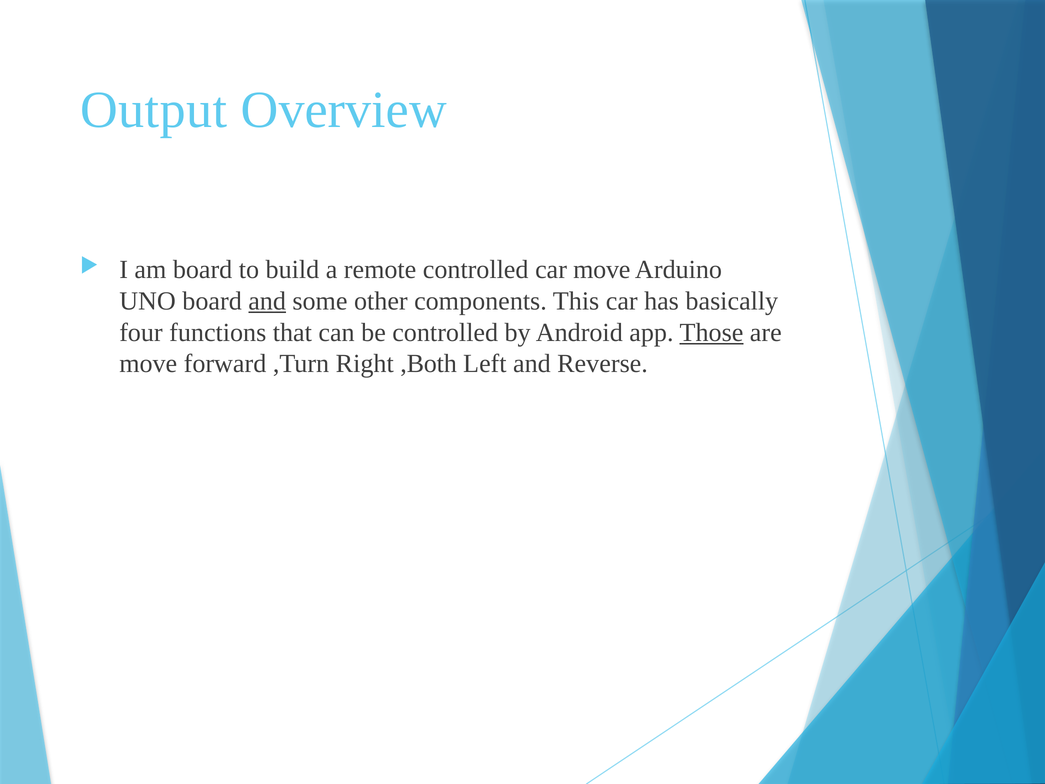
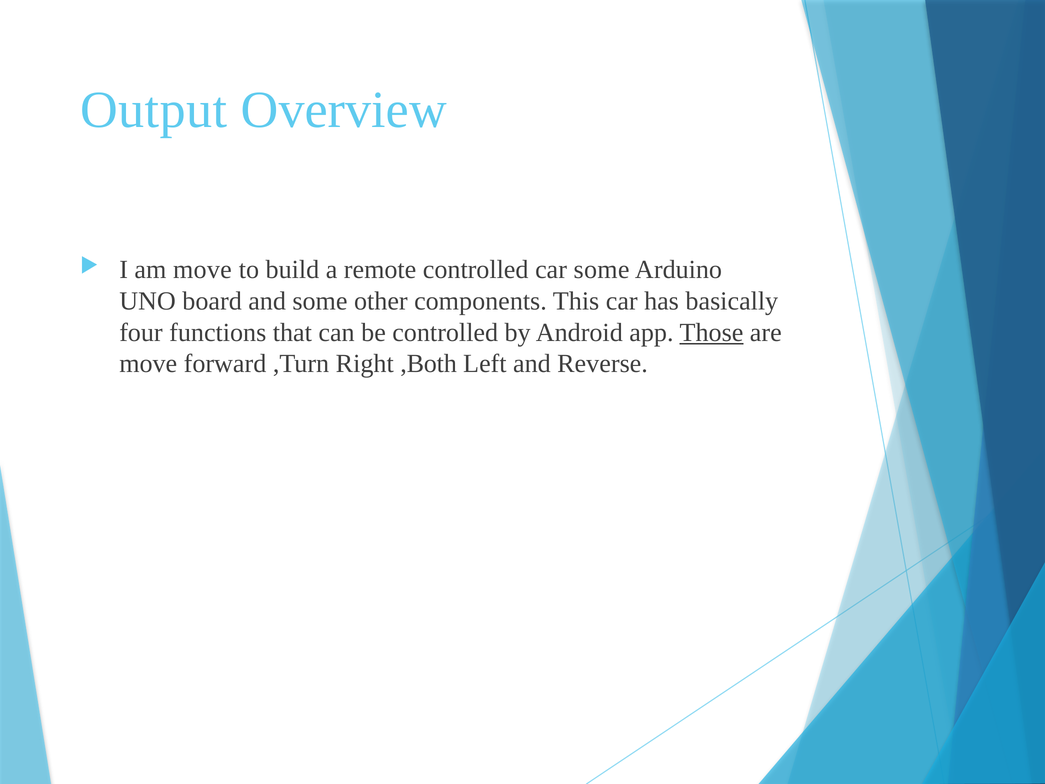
am board: board -> move
car move: move -> some
and at (267, 301) underline: present -> none
